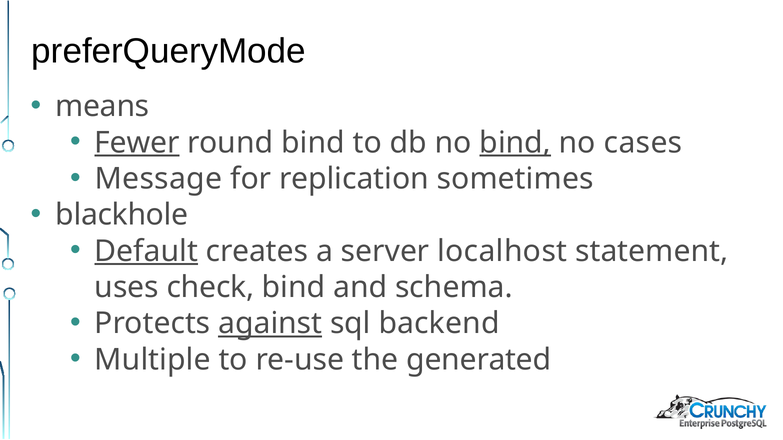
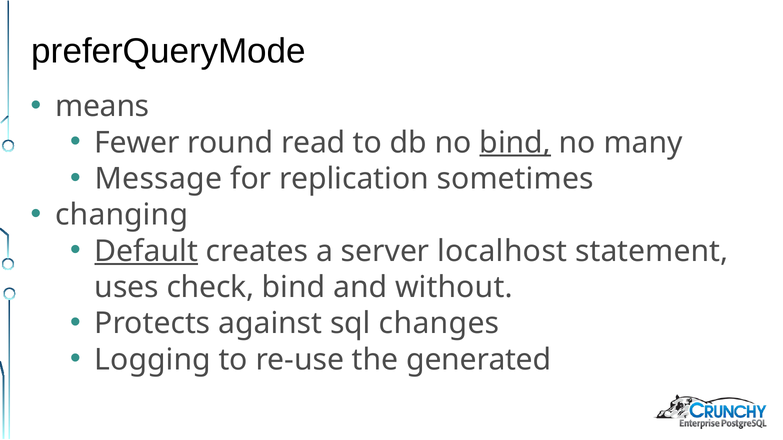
Fewer underline: present -> none
round bind: bind -> read
cases: cases -> many
blackhole: blackhole -> changing
schema: schema -> without
against underline: present -> none
backend: backend -> changes
Multiple: Multiple -> Logging
